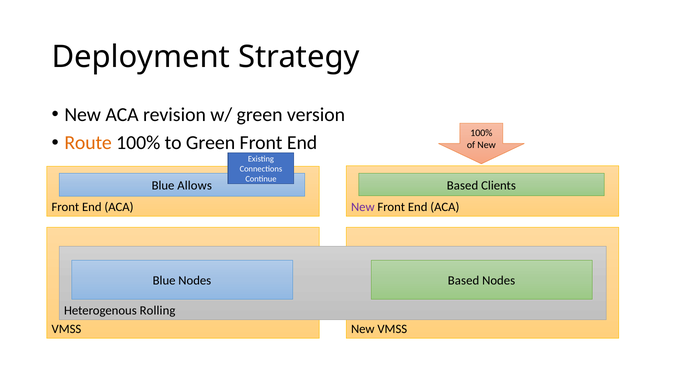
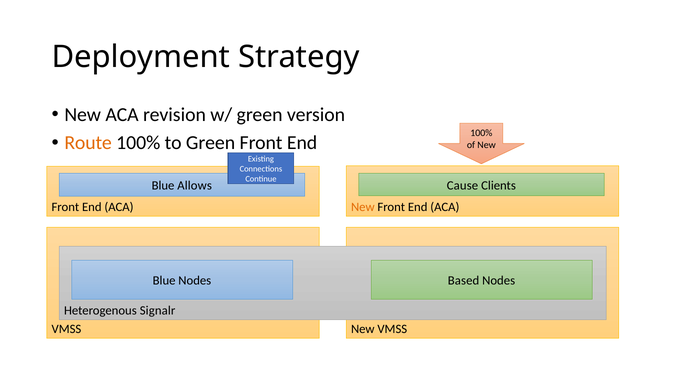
Based at (463, 186): Based -> Cause
New at (363, 207) colour: purple -> orange
Rolling: Rolling -> Signalr
